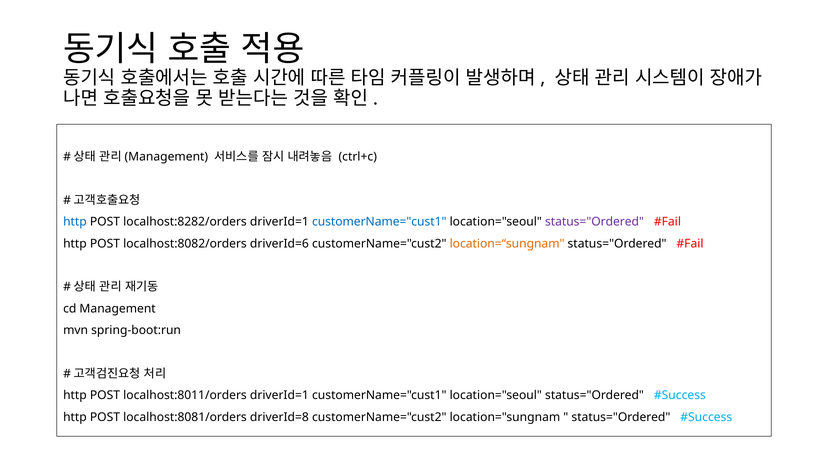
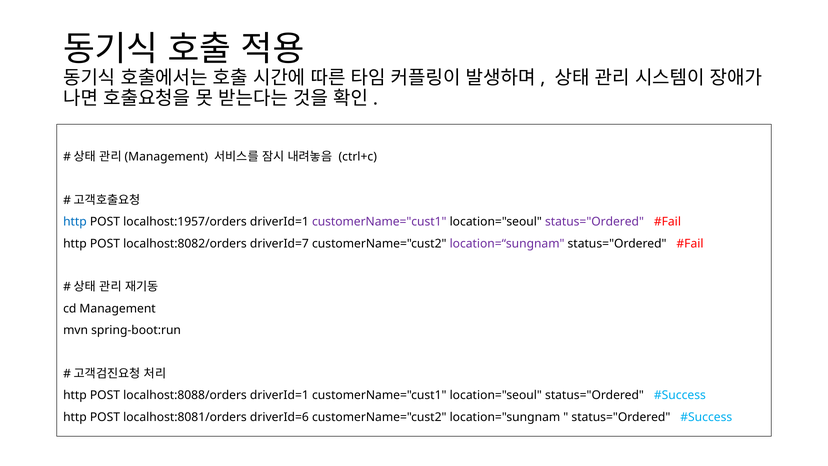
localhost:8282/orders: localhost:8282/orders -> localhost:1957/orders
customerName="cust1 at (379, 222) colour: blue -> purple
driverId=6: driverId=6 -> driverId=7
location=“sungnam colour: orange -> purple
localhost:8011/orders: localhost:8011/orders -> localhost:8088/orders
driverId=8: driverId=8 -> driverId=6
